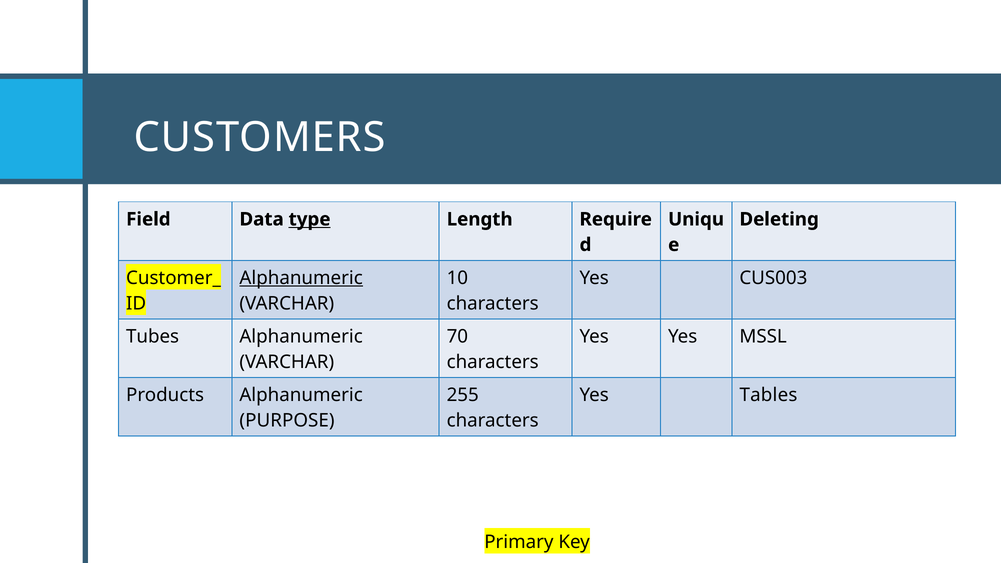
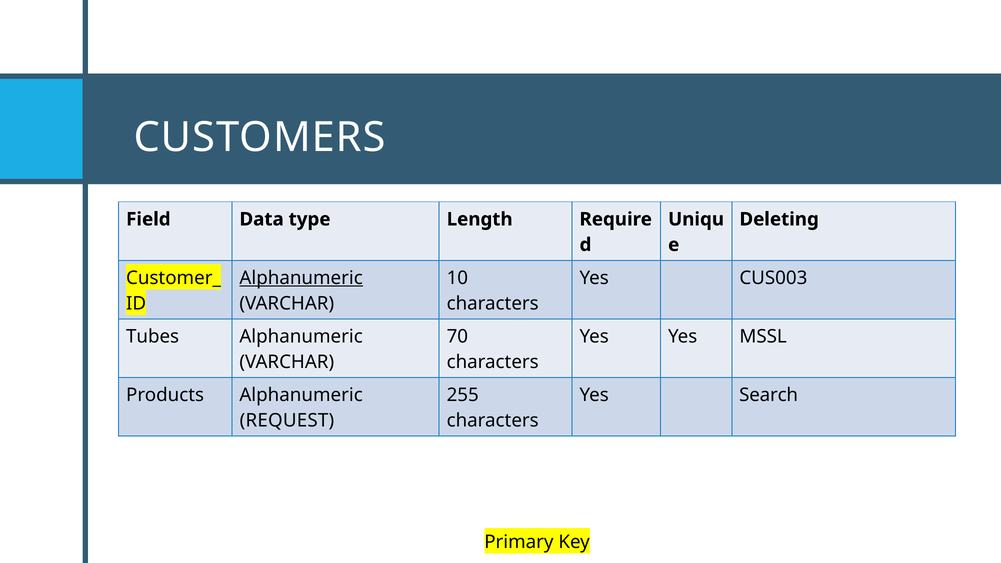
type underline: present -> none
Tables: Tables -> Search
PURPOSE: PURPOSE -> REQUEST
